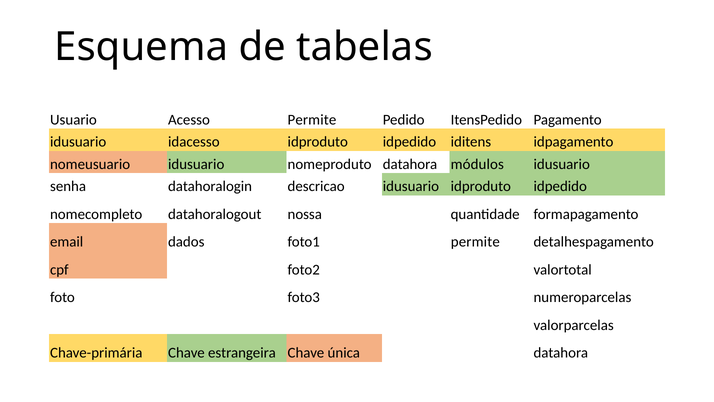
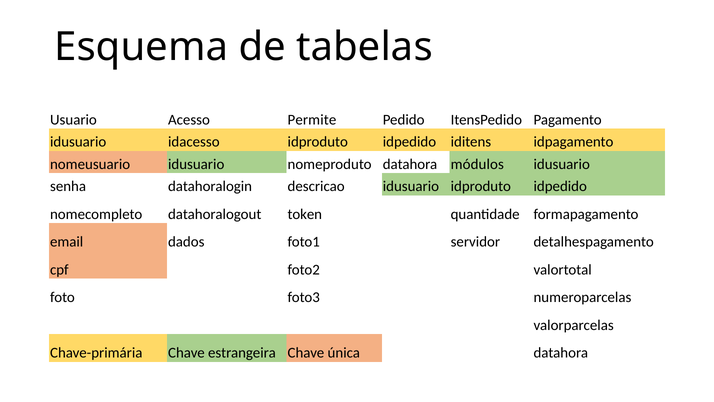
nossa: nossa -> token
foto1 permite: permite -> servidor
